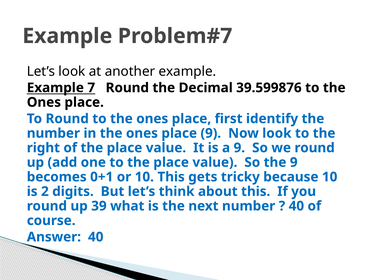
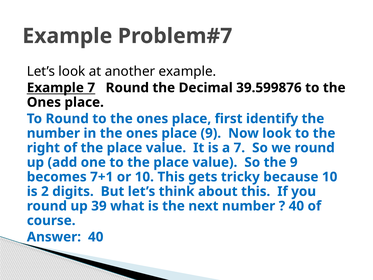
a 9: 9 -> 7
0+1: 0+1 -> 7+1
